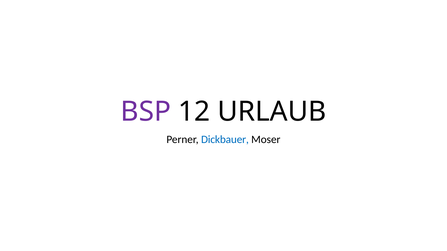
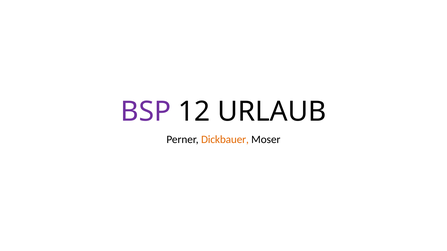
Dickbauer colour: blue -> orange
